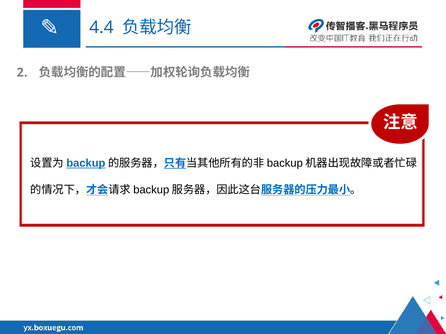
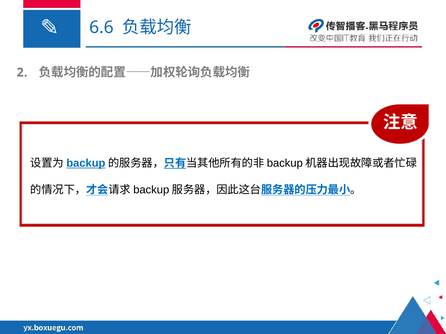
4.4: 4.4 -> 6.6
